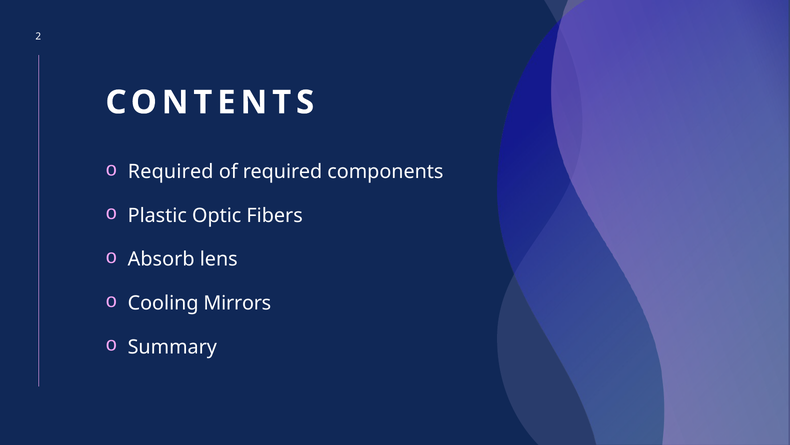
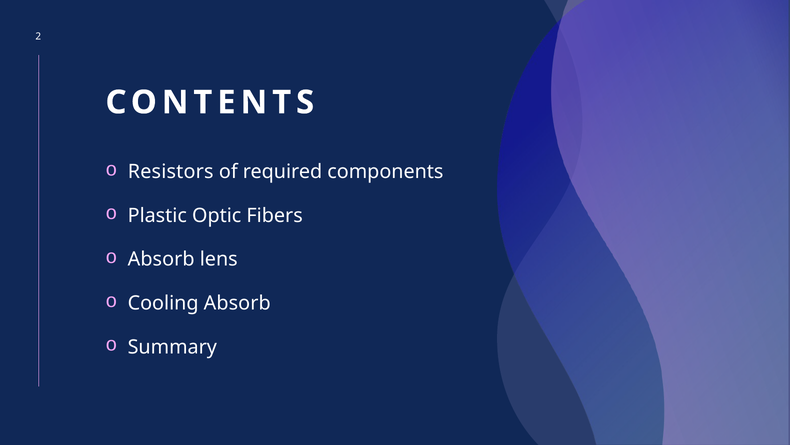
Required at (171, 171): Required -> Resistors
Cooling Mirrors: Mirrors -> Absorb
